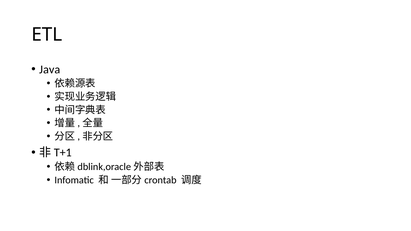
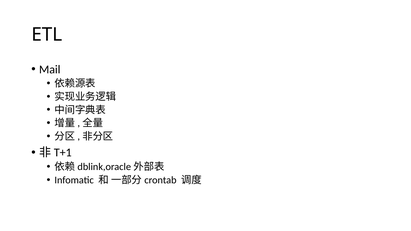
Java: Java -> Mail
